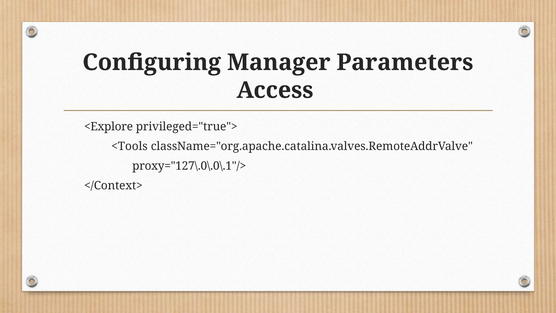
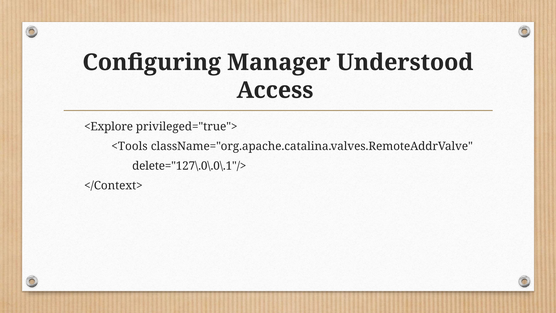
Parameters: Parameters -> Understood
proxy="127\.0\.0\.1"/>: proxy="127\.0\.0\.1"/> -> delete="127\.0\.0\.1"/>
